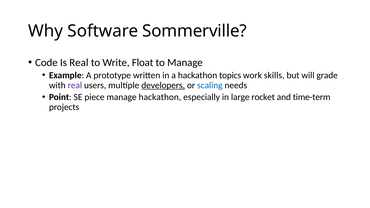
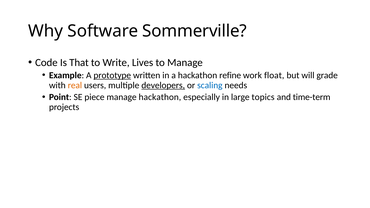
Is Real: Real -> That
Float: Float -> Lives
prototype underline: none -> present
topics: topics -> refine
skills: skills -> float
real at (75, 85) colour: purple -> orange
rocket: rocket -> topics
